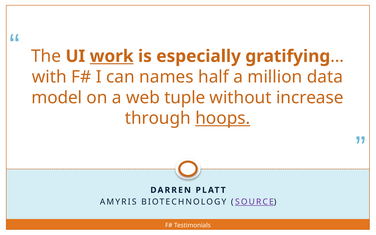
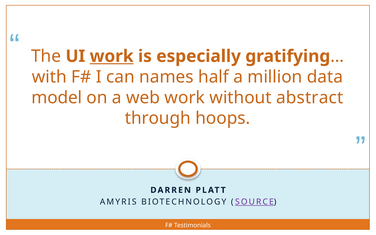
web tuple: tuple -> work
increase: increase -> abstract
hoops underline: present -> none
